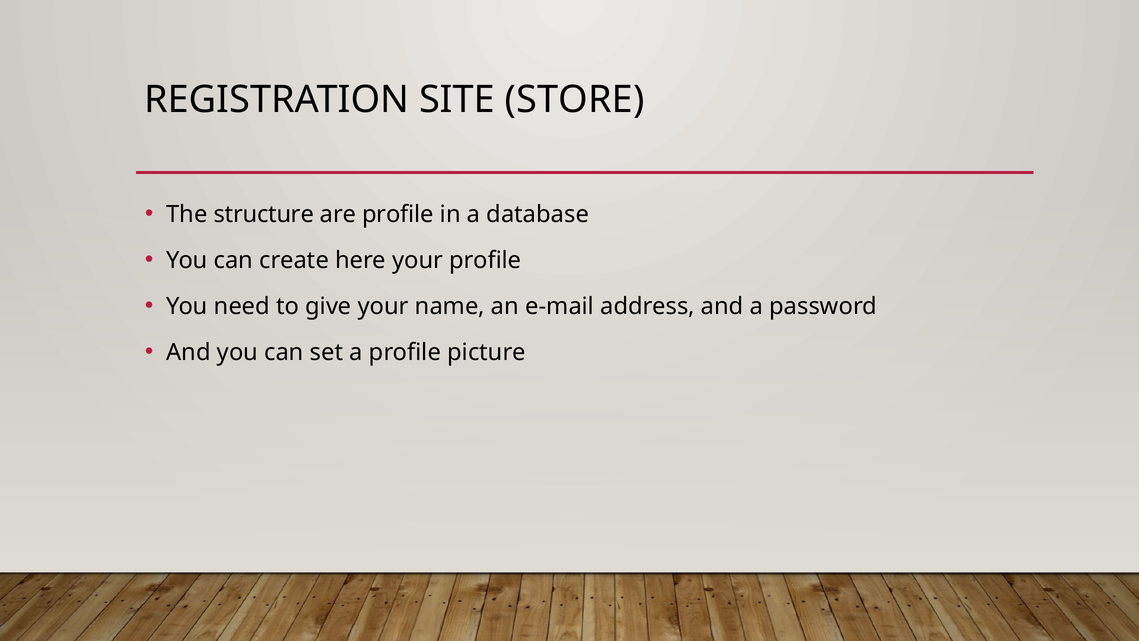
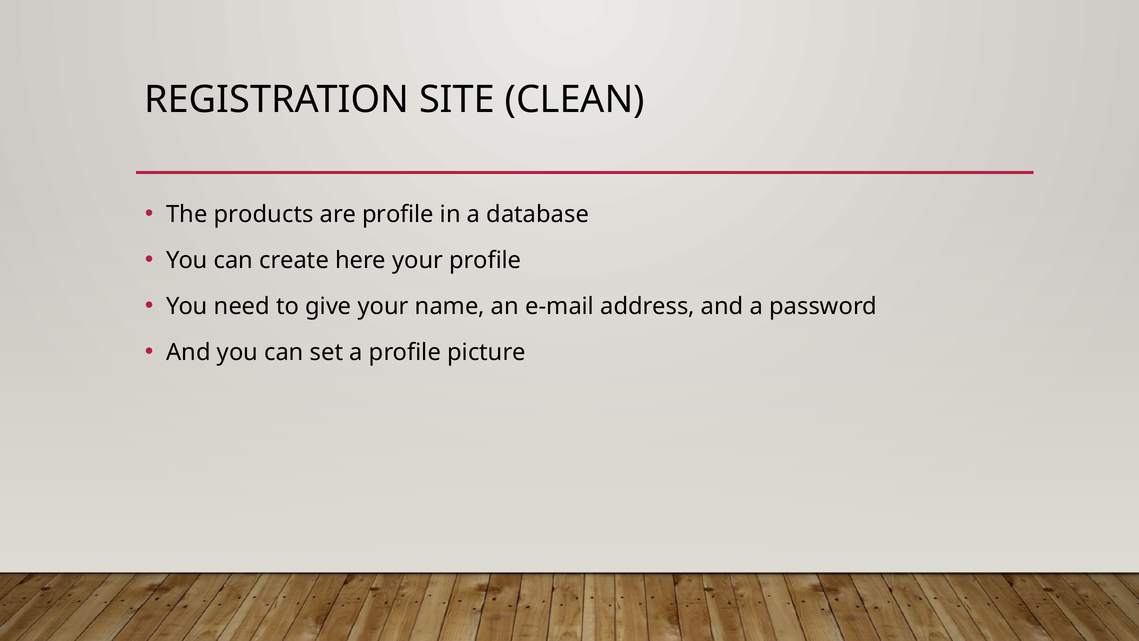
STORE: STORE -> CLEAN
structure: structure -> products
